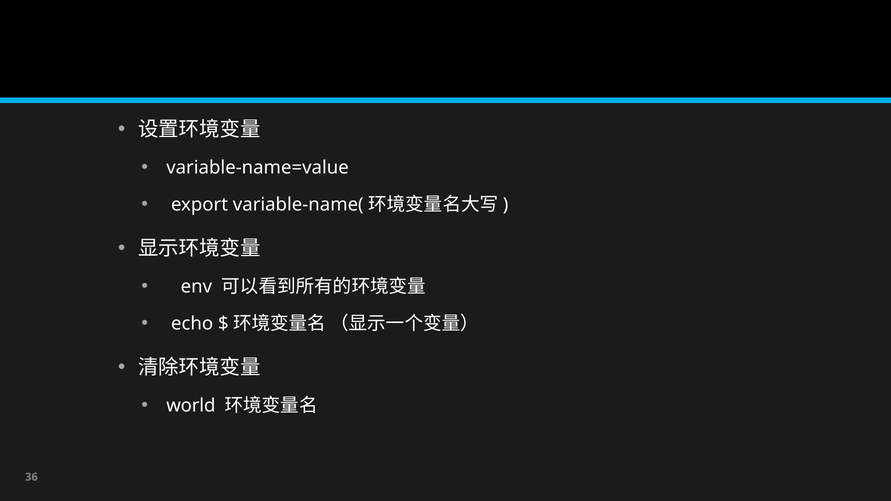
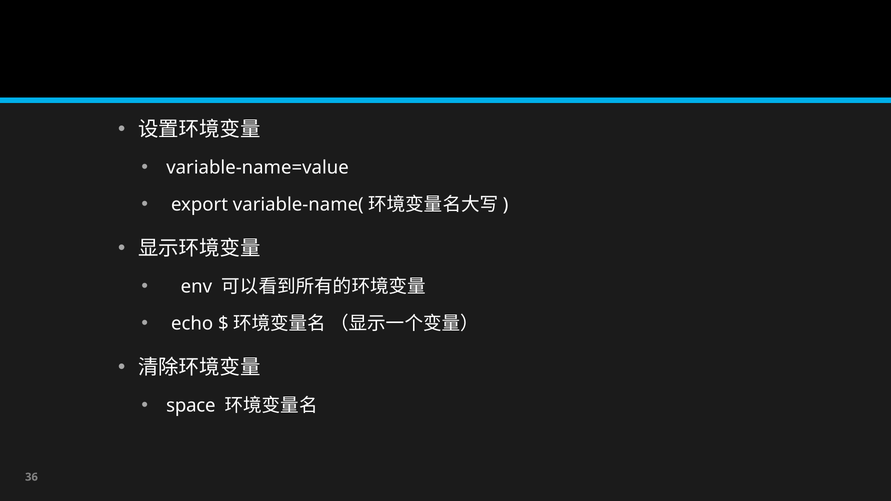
world: world -> space
